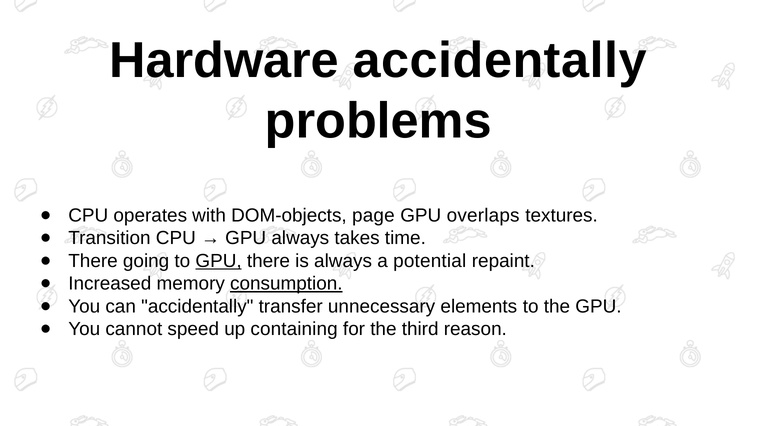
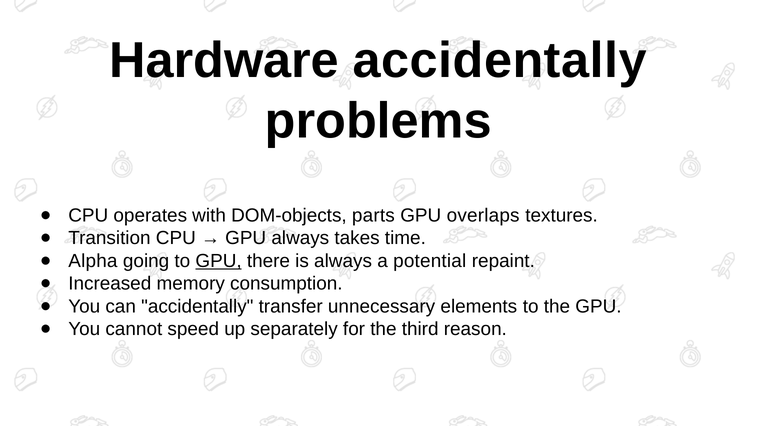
page: page -> parts
There at (93, 261): There -> Alpha
consumption underline: present -> none
containing: containing -> separately
